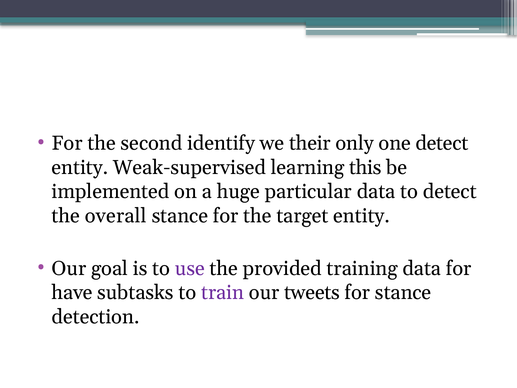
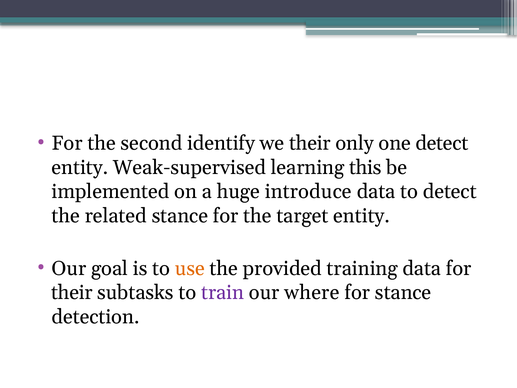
particular: particular -> introduce
overall: overall -> related
use colour: purple -> orange
have at (72, 292): have -> their
tweets: tweets -> where
